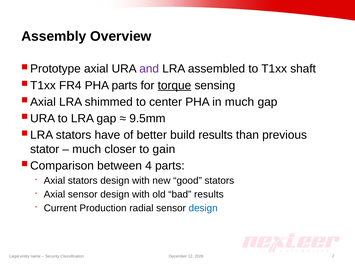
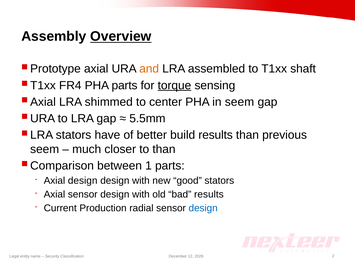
Overview underline: none -> present
and colour: purple -> orange
in much: much -> seem
9.5mm: 9.5mm -> 5.5mm
stator at (45, 149): stator -> seem
to gain: gain -> than
4: 4 -> 1
Axial stators: stators -> design
